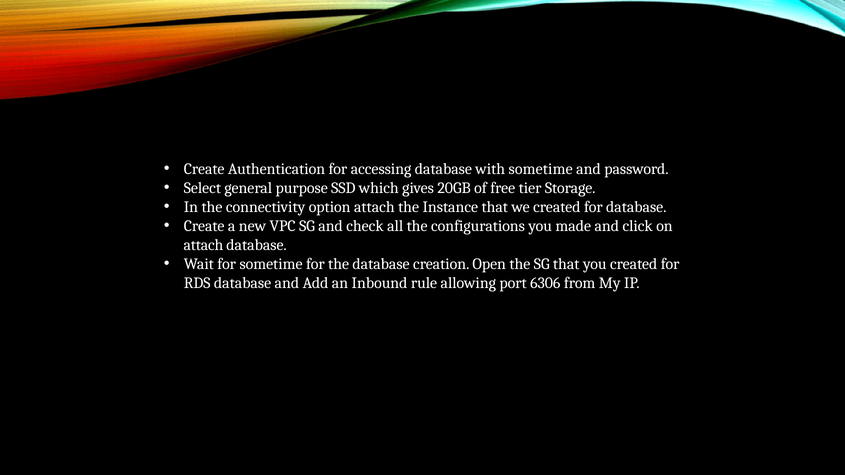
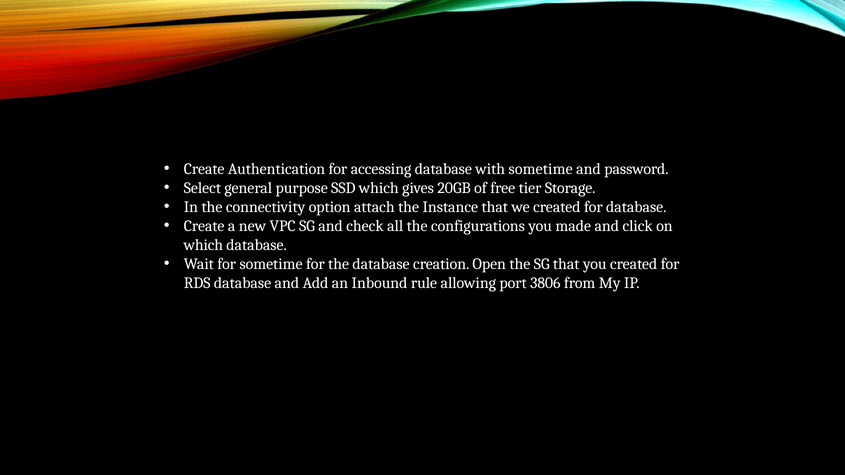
attach at (203, 245): attach -> which
6306: 6306 -> 3806
